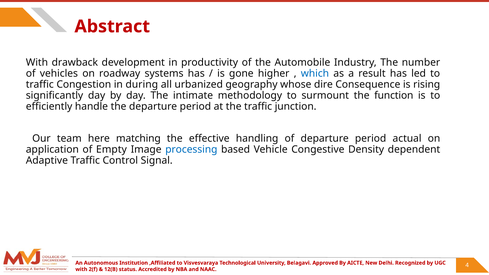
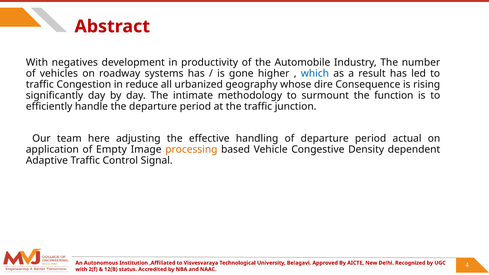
drawback: drawback -> negatives
during: during -> reduce
matching: matching -> adjusting
processing colour: blue -> orange
